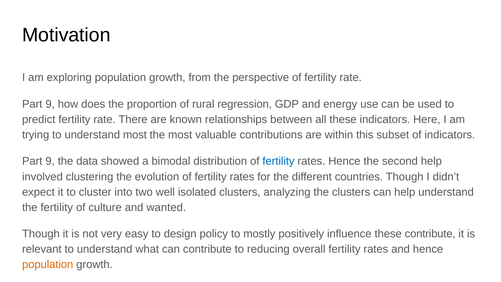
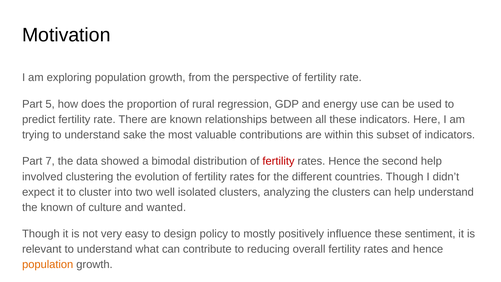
9 at (50, 104): 9 -> 5
understand most: most -> sake
9 at (50, 161): 9 -> 7
fertility at (279, 161) colour: blue -> red
the fertility: fertility -> known
these contribute: contribute -> sentiment
